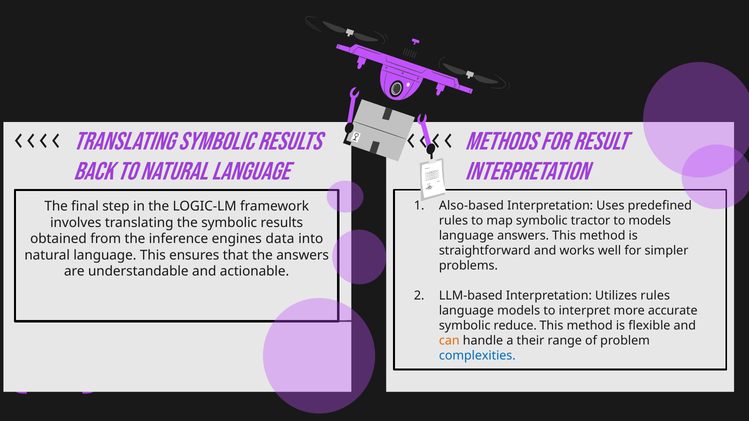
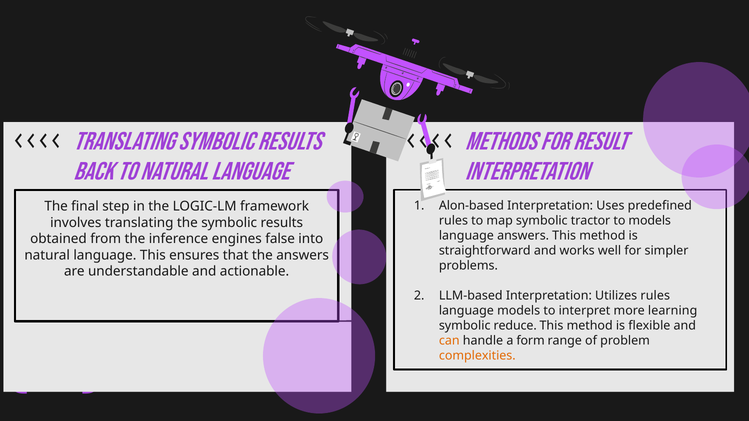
Also-based: Also-based -> Alon-based
data: data -> false
accurate: accurate -> learning
their: their -> form
complexities colour: blue -> orange
